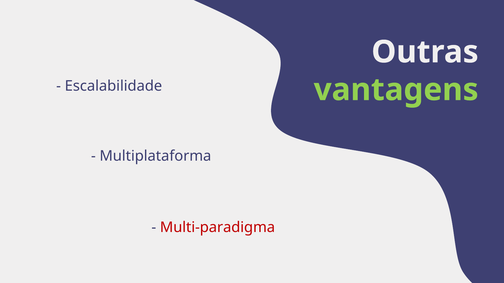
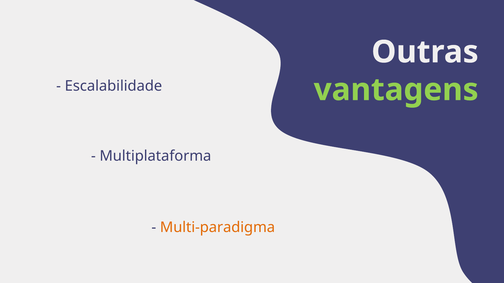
Multi-paradigma colour: red -> orange
